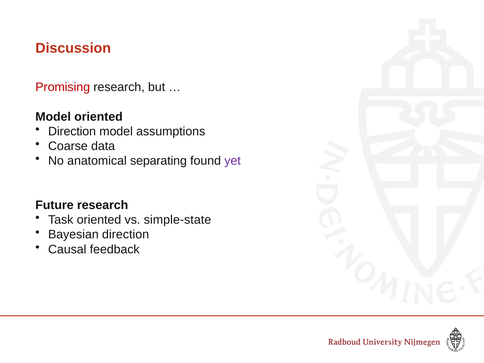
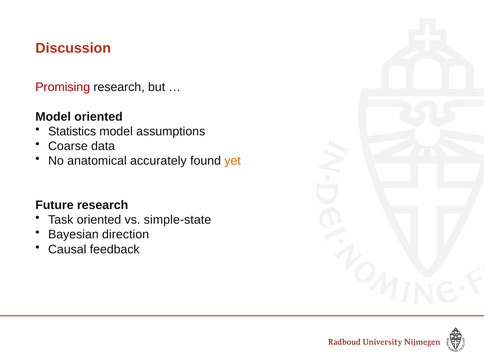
Direction at (72, 131): Direction -> Statistics
separating: separating -> accurately
yet colour: purple -> orange
